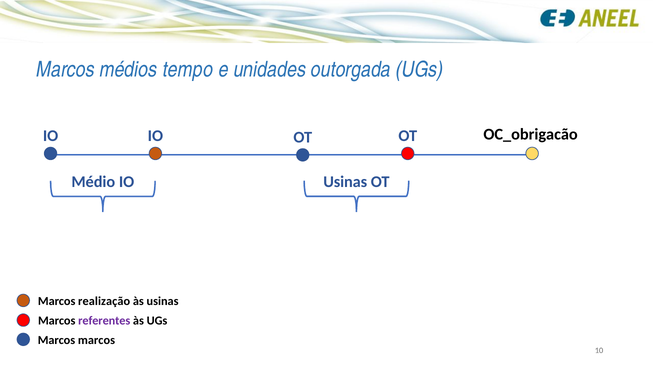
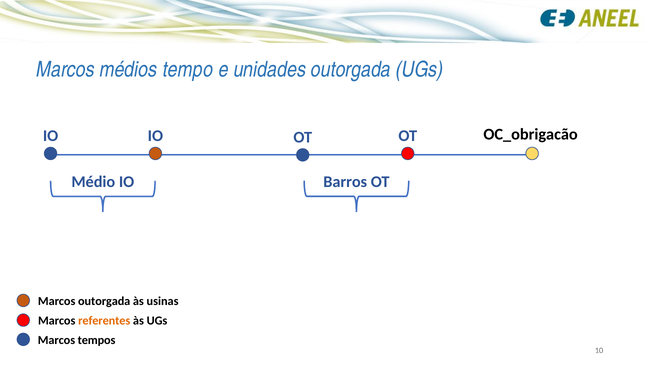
IO Usinas: Usinas -> Barros
Marcos realização: realização -> outorgada
referentes colour: purple -> orange
Marcos marcos: marcos -> tempos
